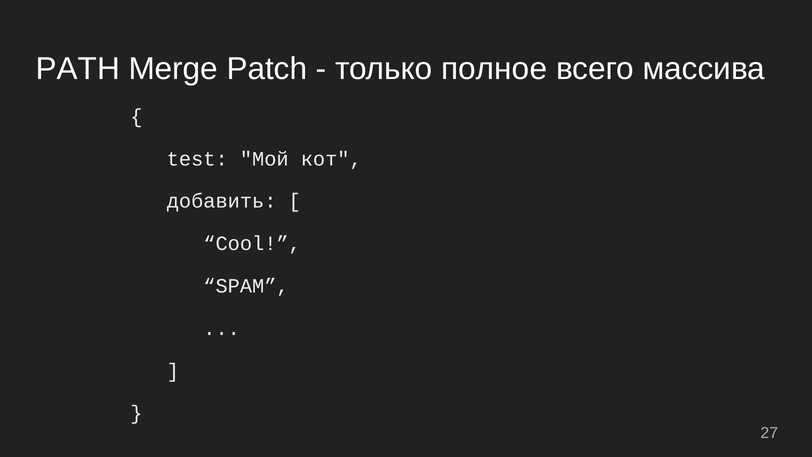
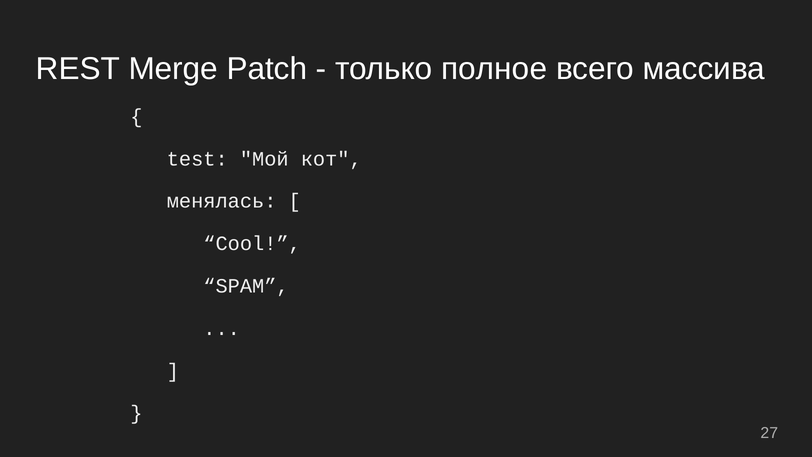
PATH: PATH -> REST
добавить: добавить -> менялась
